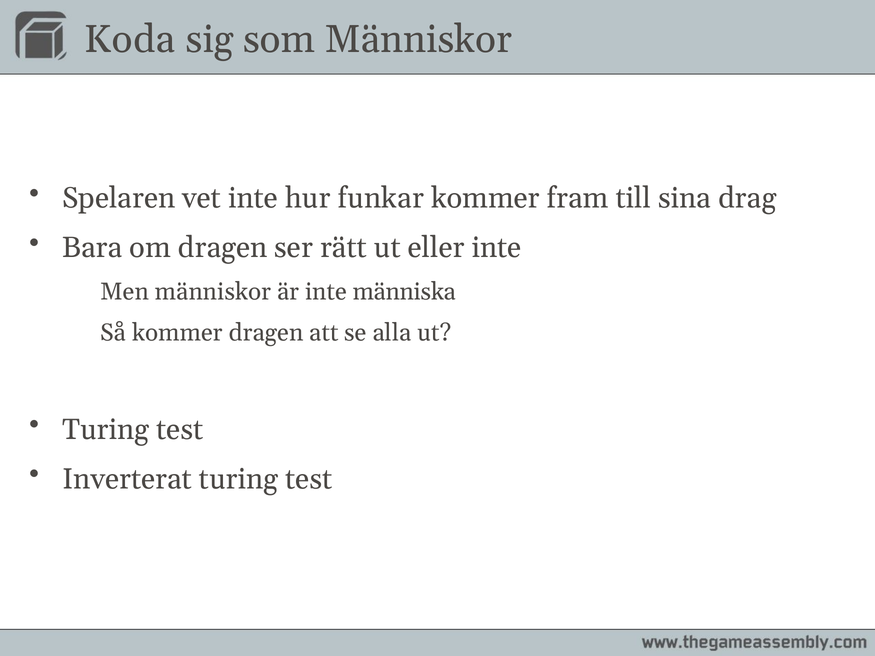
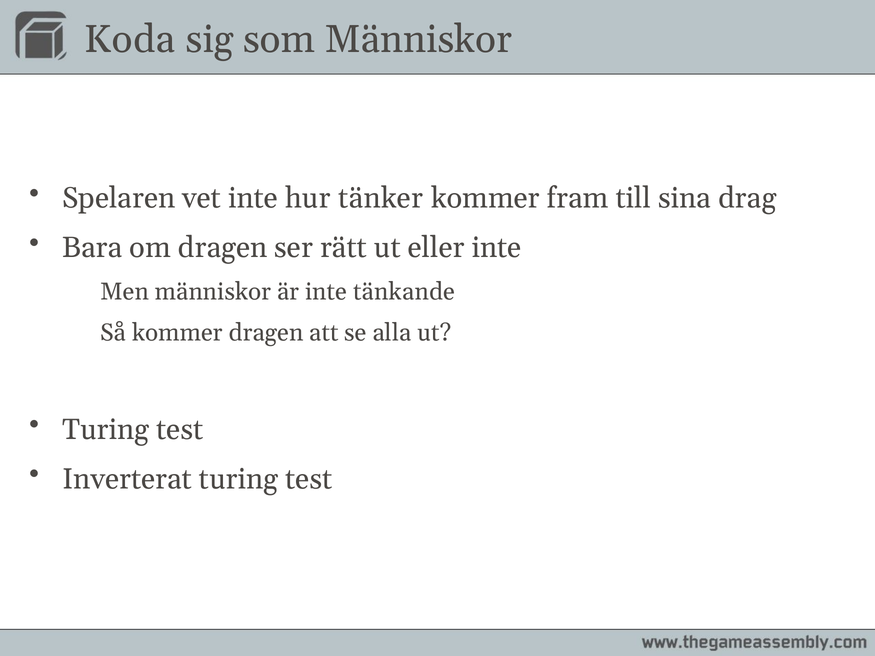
funkar: funkar -> tänker
människa: människa -> tänkande
